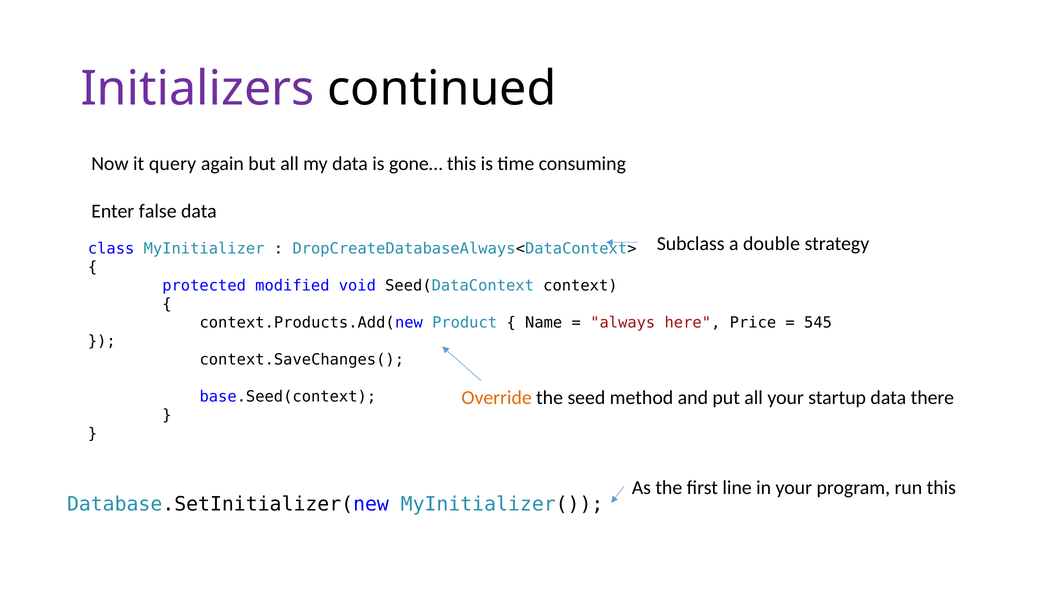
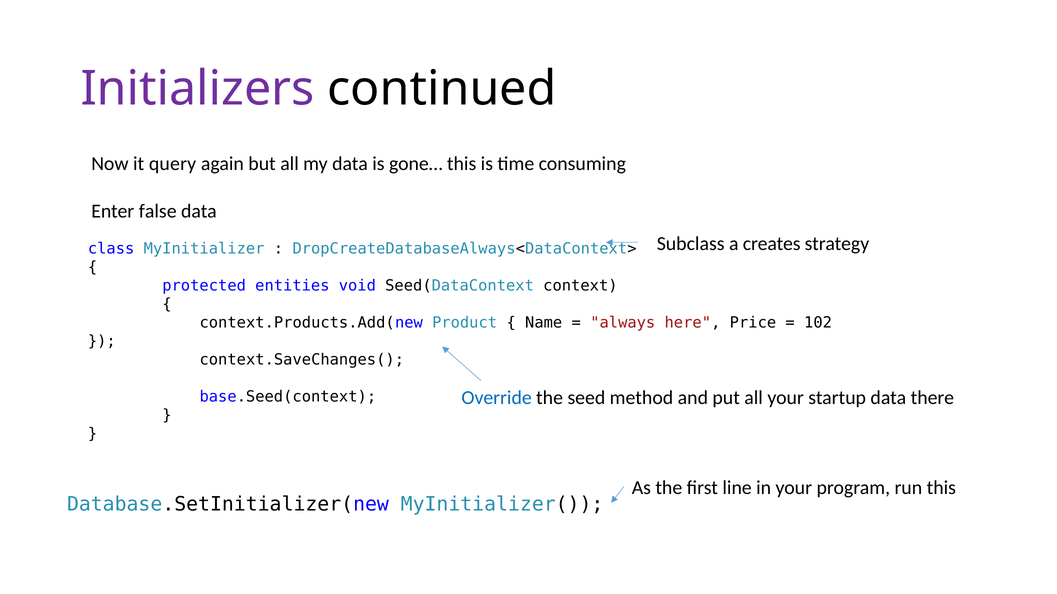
double: double -> creates
modified: modified -> entities
545: 545 -> 102
Override colour: orange -> blue
